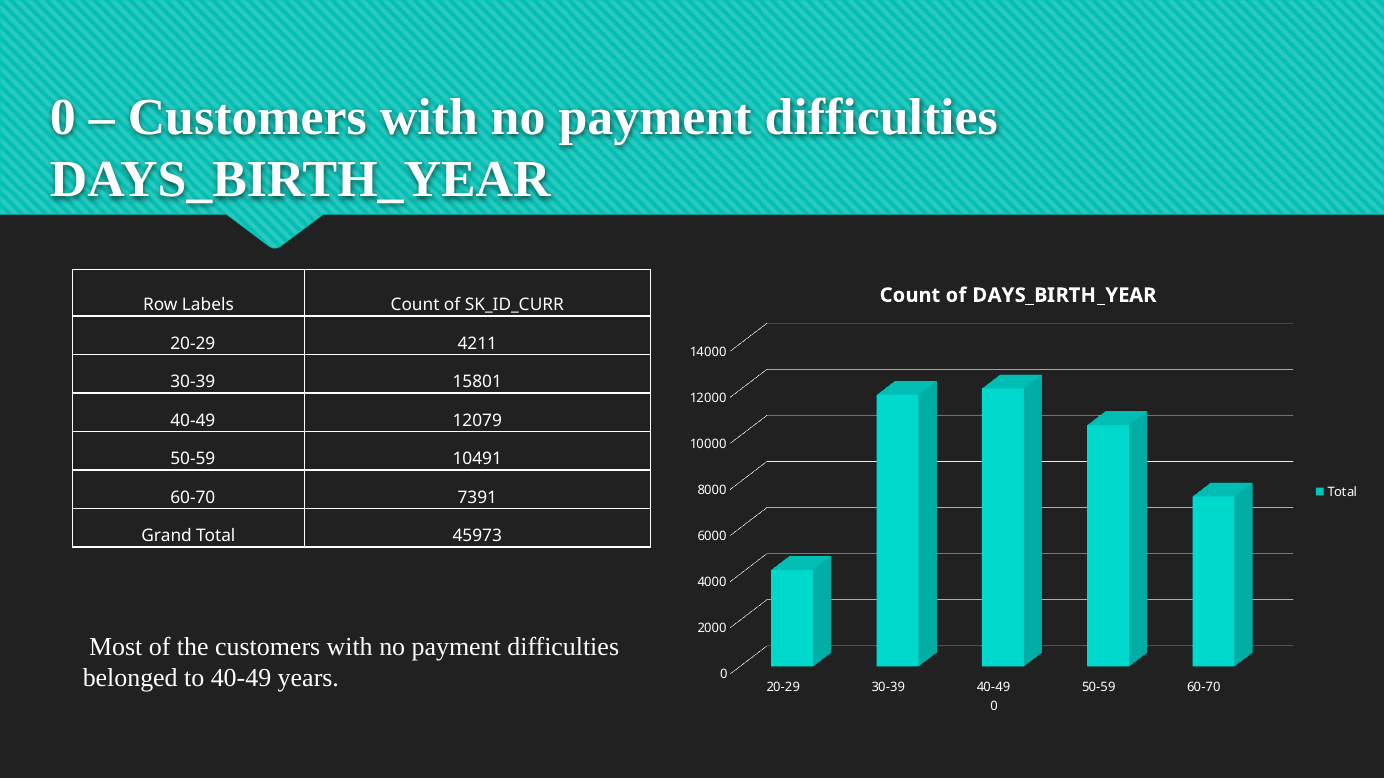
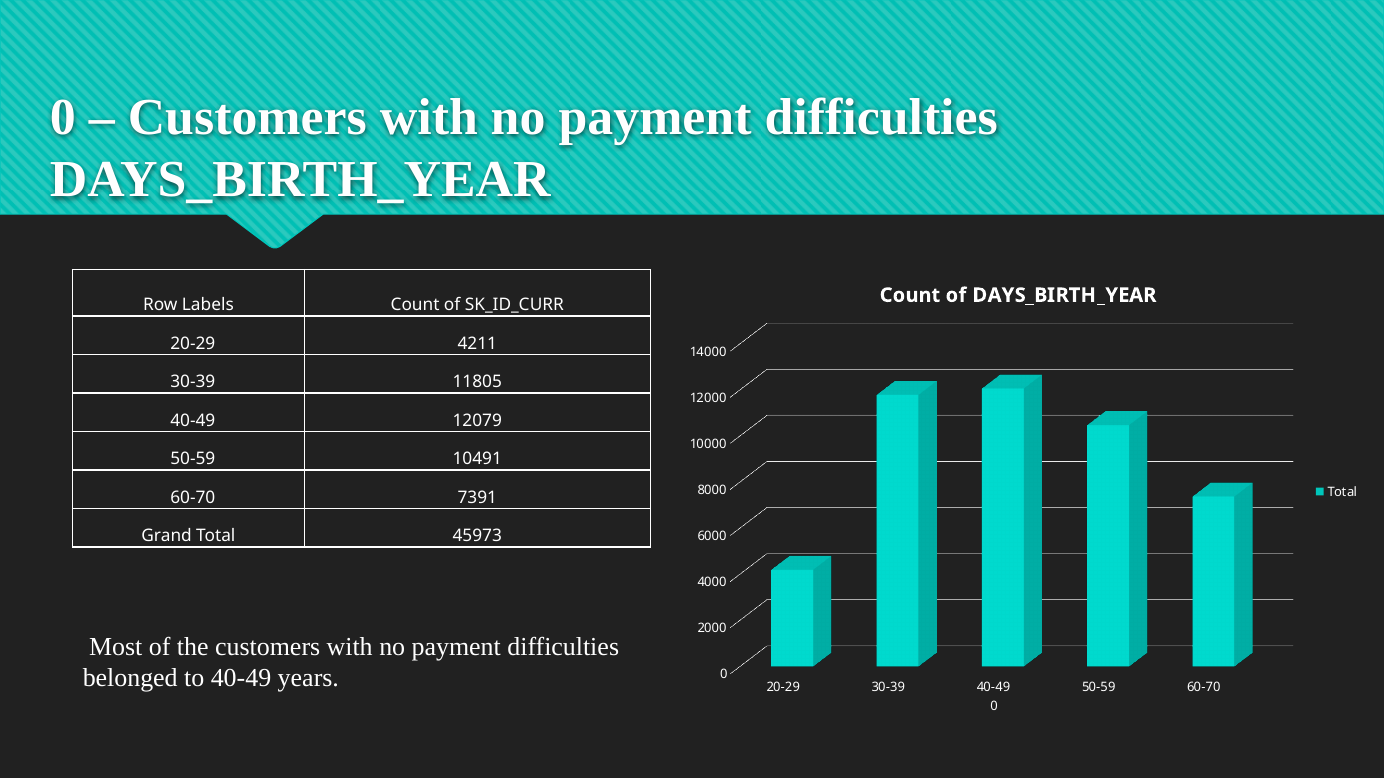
15801: 15801 -> 11805
